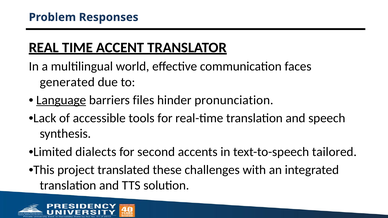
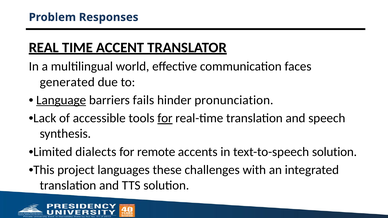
files: files -> fails
for at (165, 118) underline: none -> present
second: second -> remote
text-to-speech tailored: tailored -> solution
translated: translated -> languages
